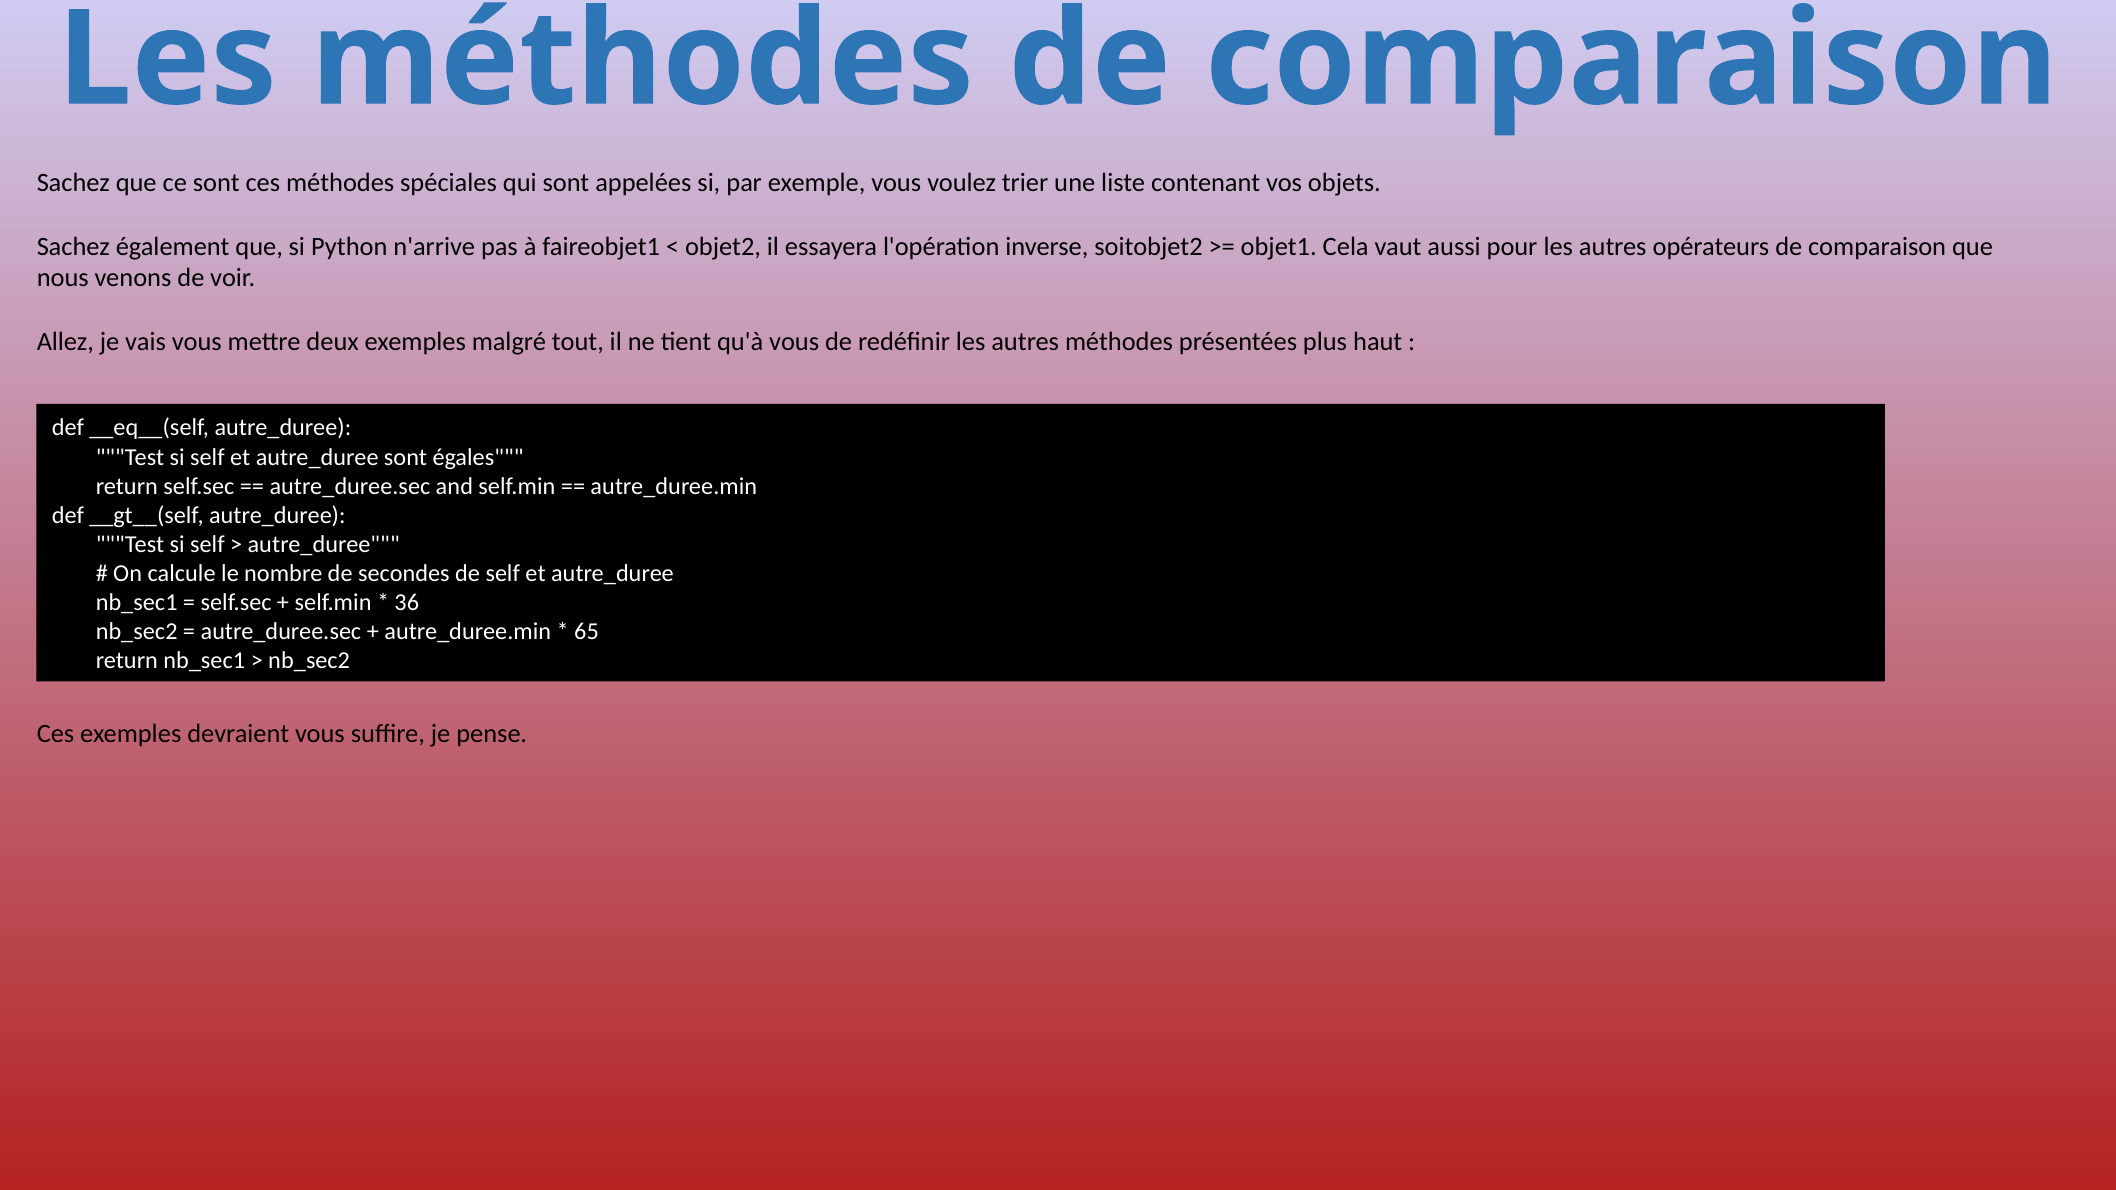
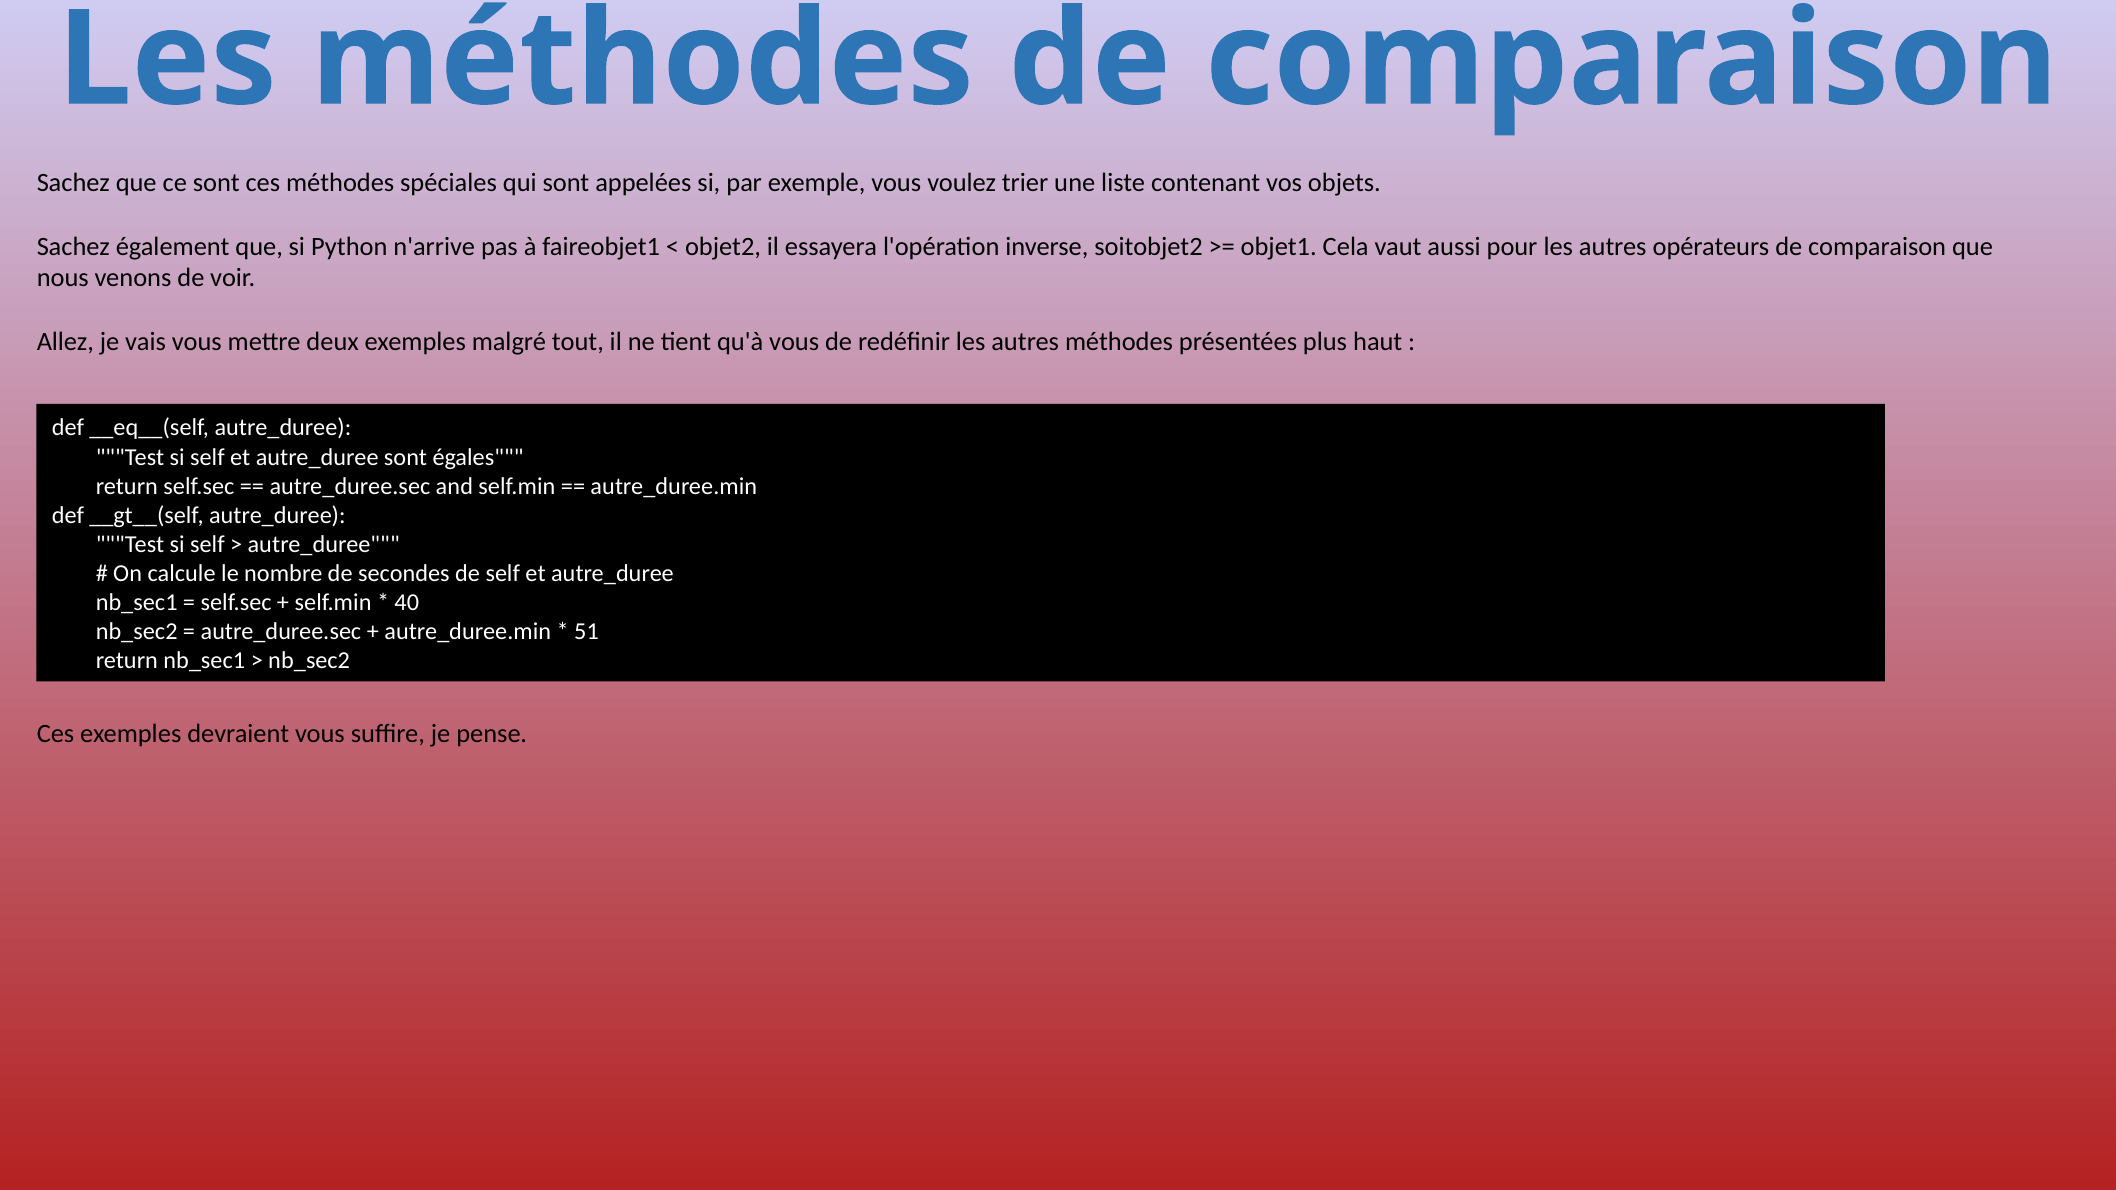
36: 36 -> 40
65: 65 -> 51
